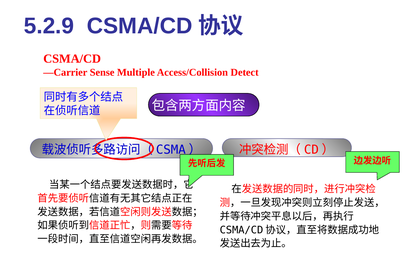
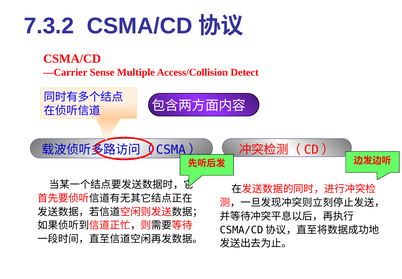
5.2.9: 5.2.9 -> 7.3.2
